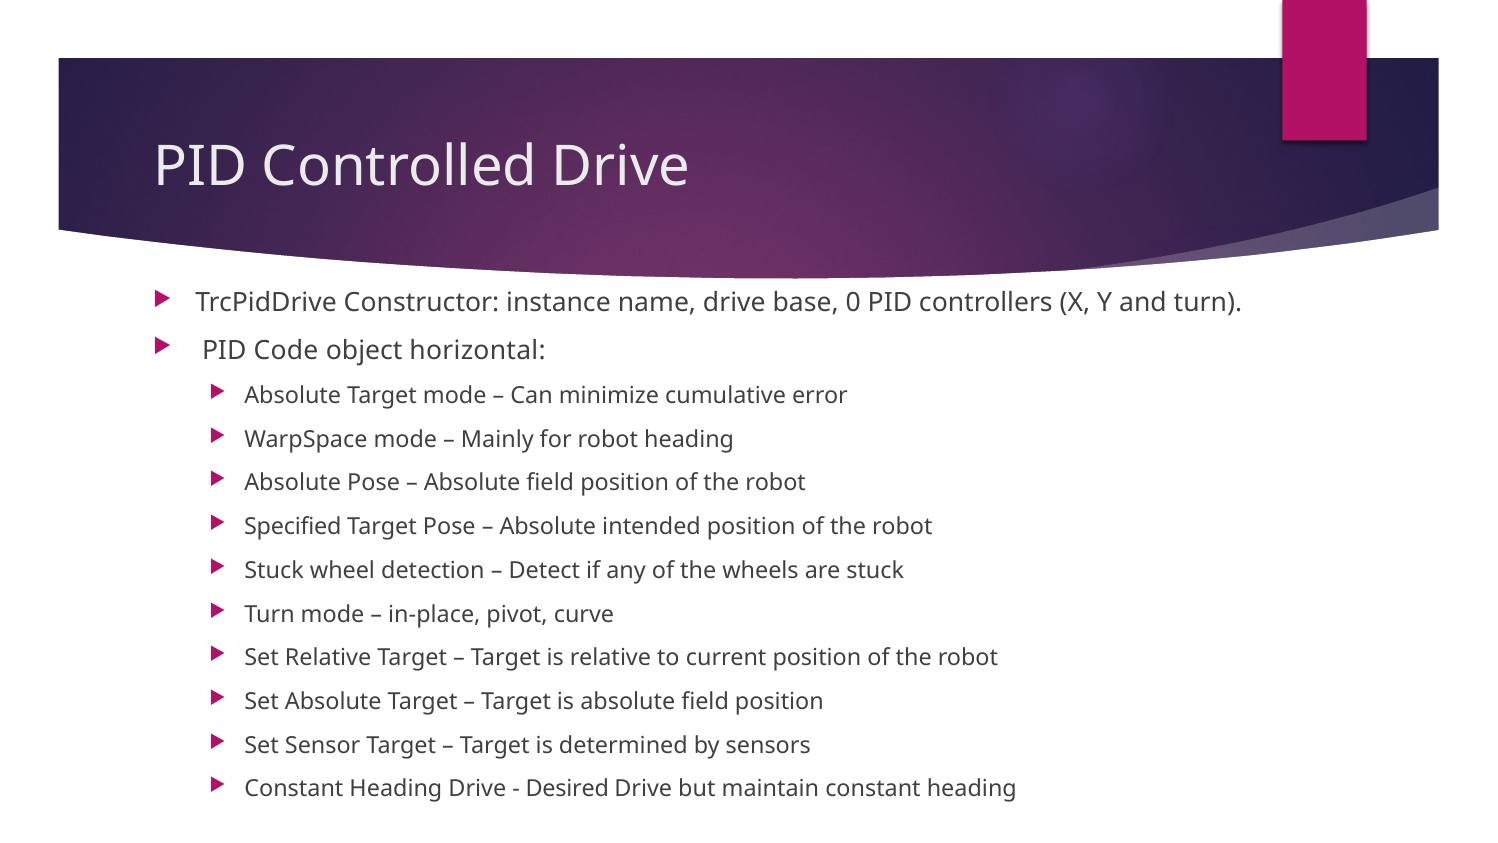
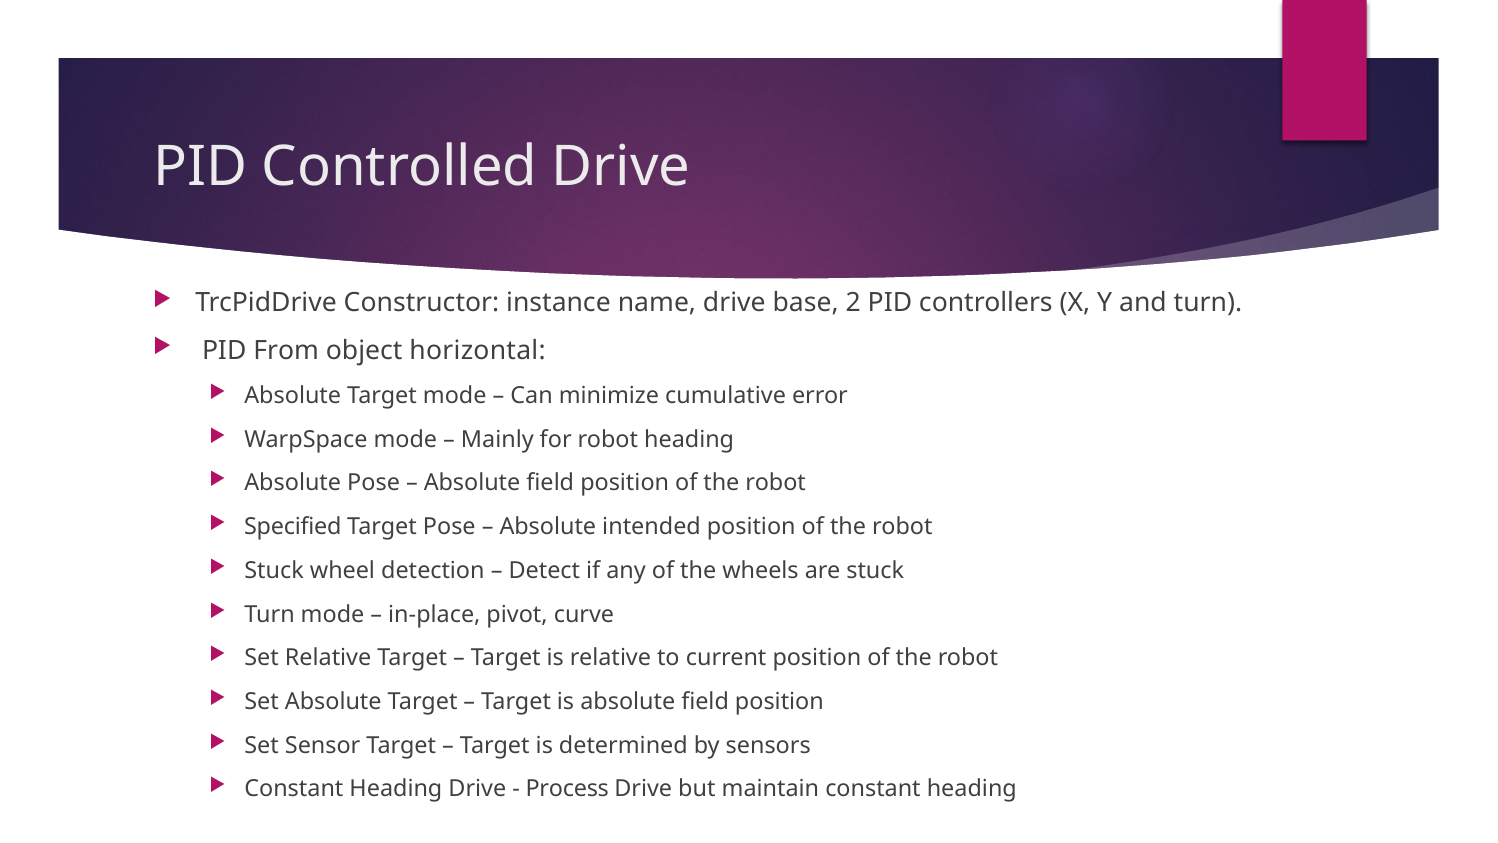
0: 0 -> 2
Code: Code -> From
Desired: Desired -> Process
